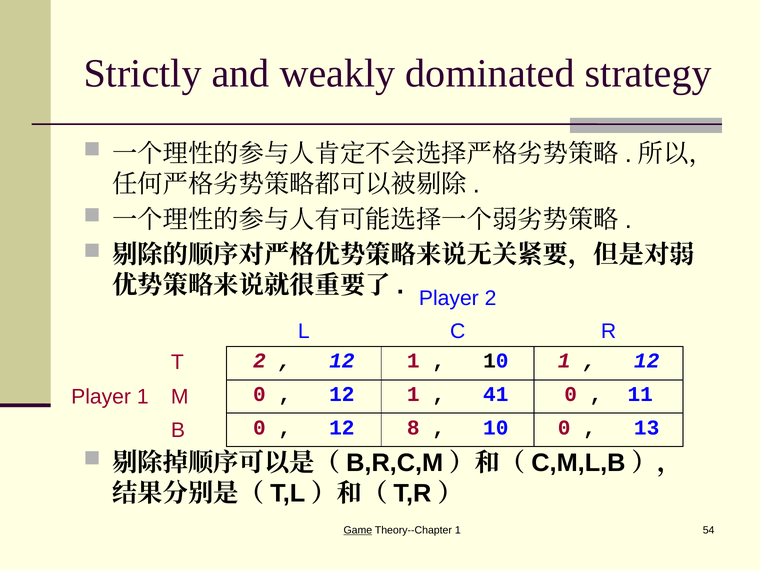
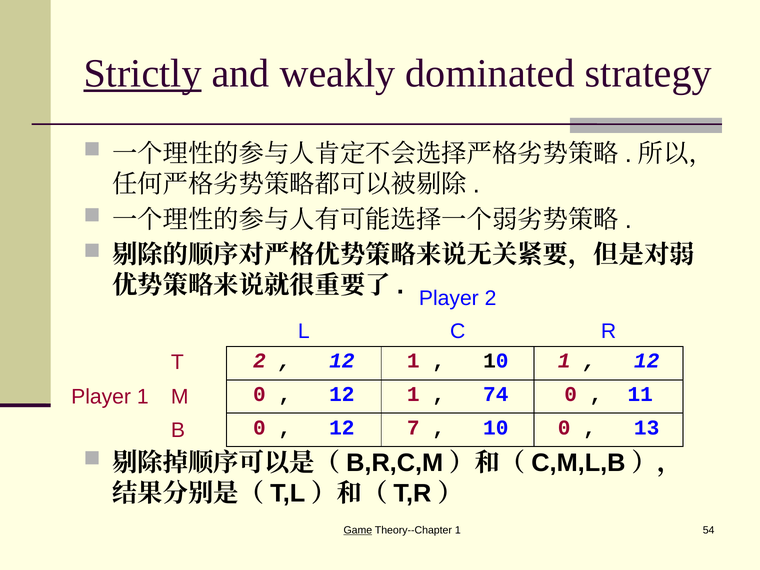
Strictly underline: none -> present
41: 41 -> 74
8: 8 -> 7
